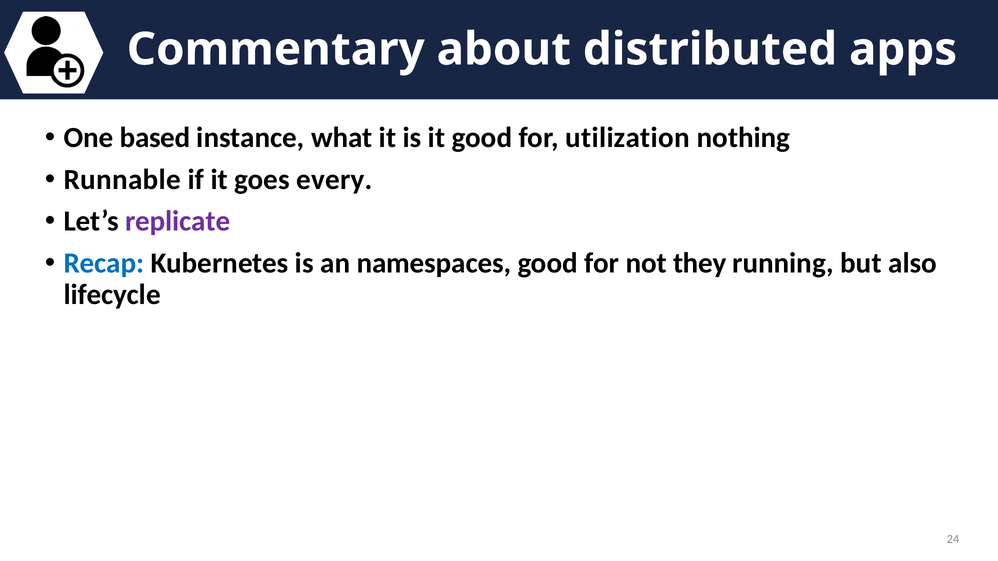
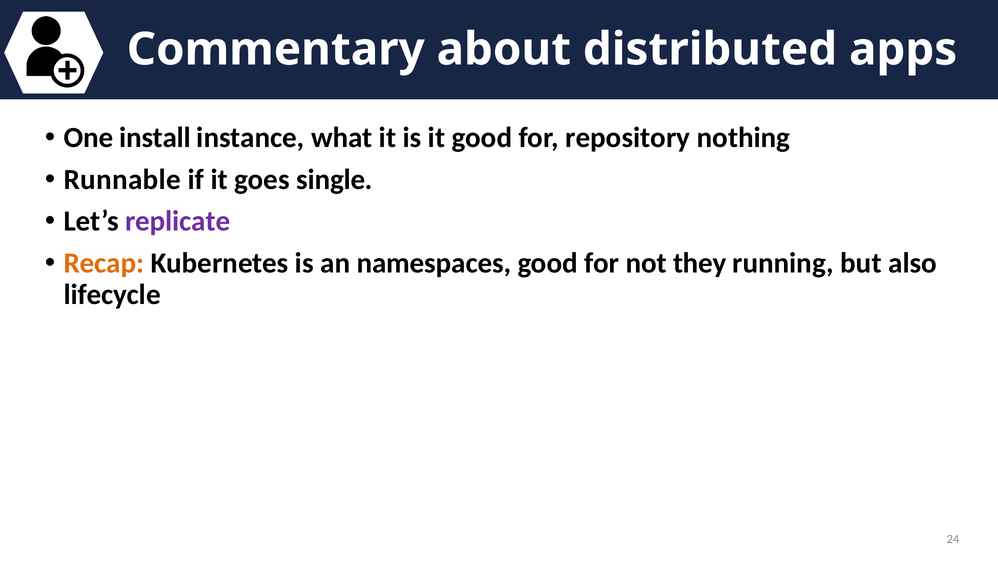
based: based -> install
utilization: utilization -> repository
every: every -> single
Recap colour: blue -> orange
